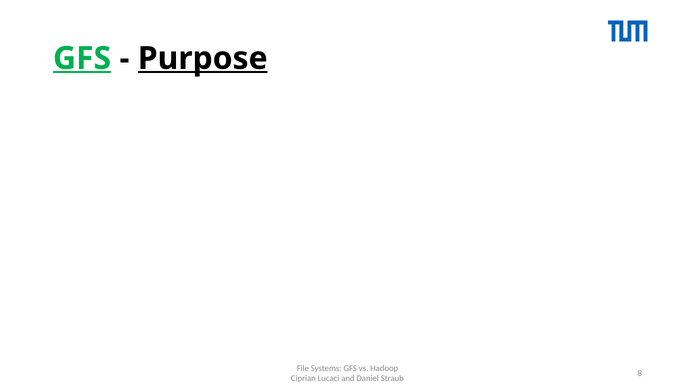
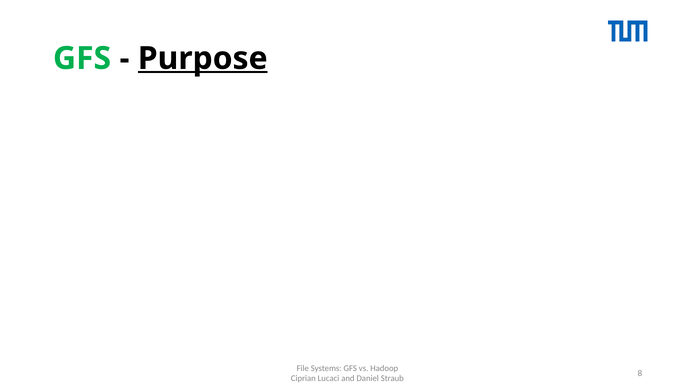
GFS at (82, 58) underline: present -> none
